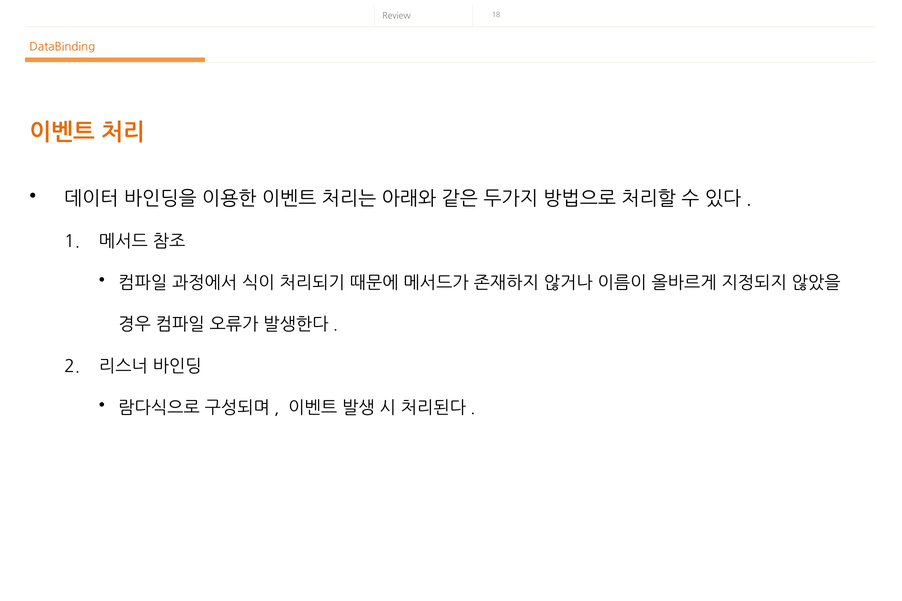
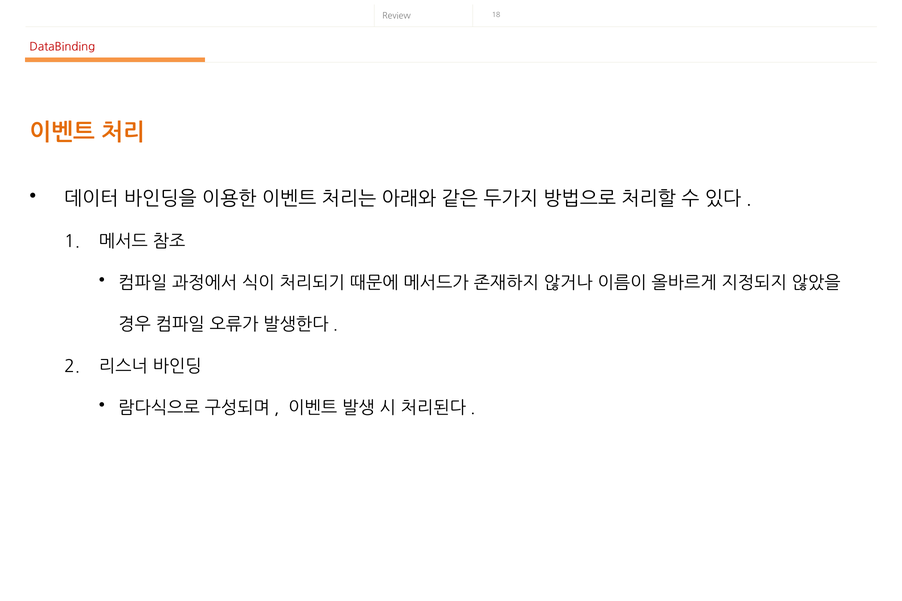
DataBinding colour: orange -> red
